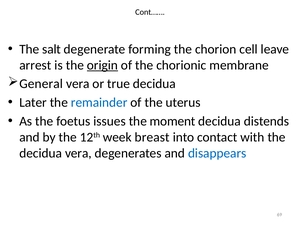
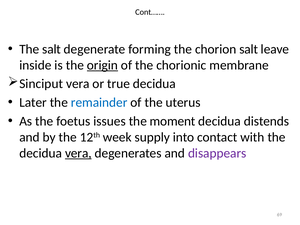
chorion cell: cell -> salt
arrest: arrest -> inside
General: General -> Sinciput
breast: breast -> supply
vera at (78, 153) underline: none -> present
disappears colour: blue -> purple
